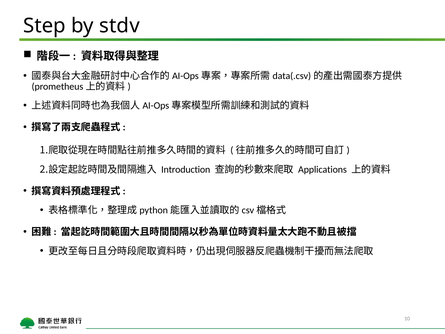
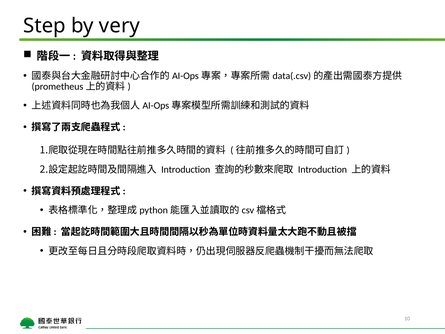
stdv: stdv -> very
Applications at (322, 169): Applications -> Introduction
